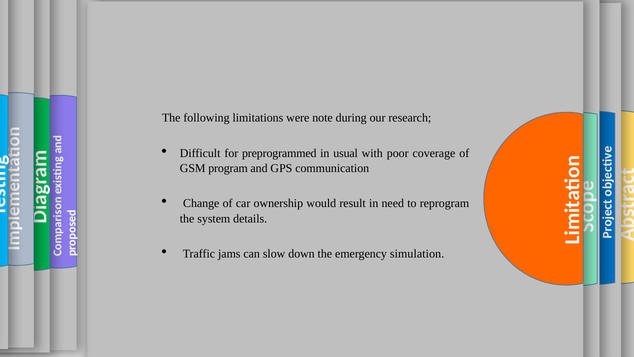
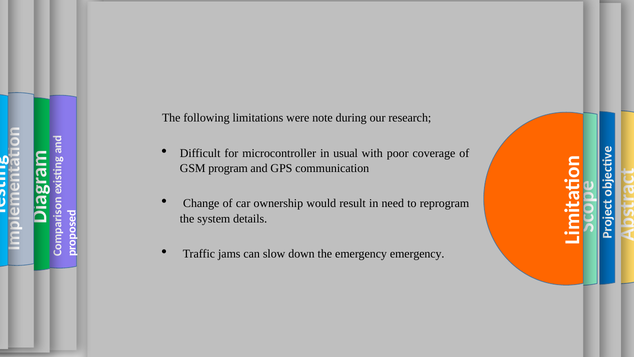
preprogrammed: preprogrammed -> microcontroller
emergency simulation: simulation -> emergency
